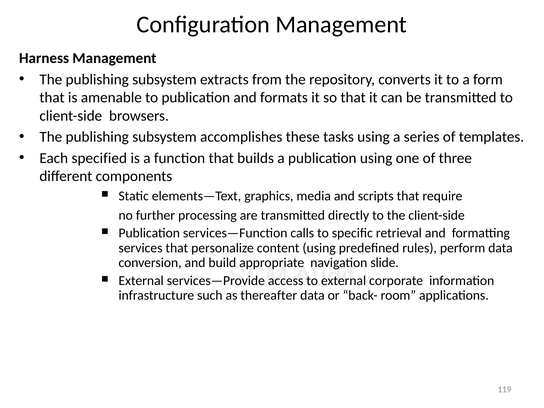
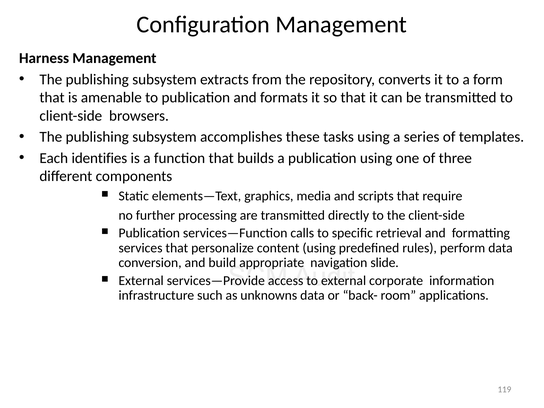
specified: specified -> identifies
thereafter: thereafter -> unknowns
